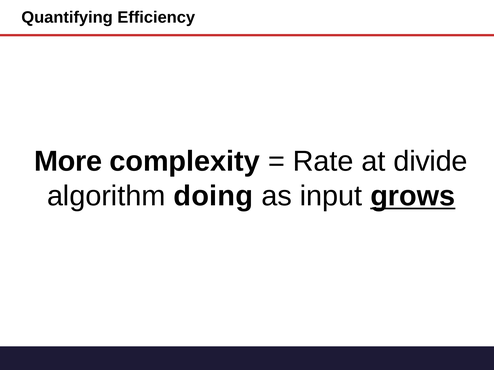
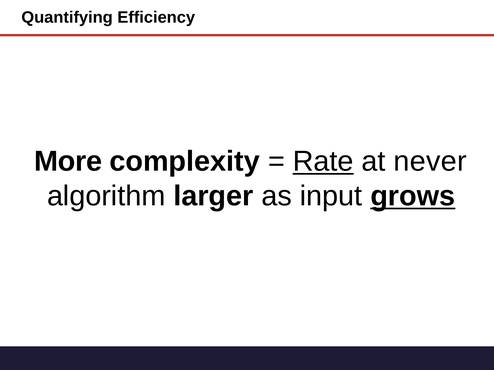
Rate underline: none -> present
divide: divide -> never
doing: doing -> larger
